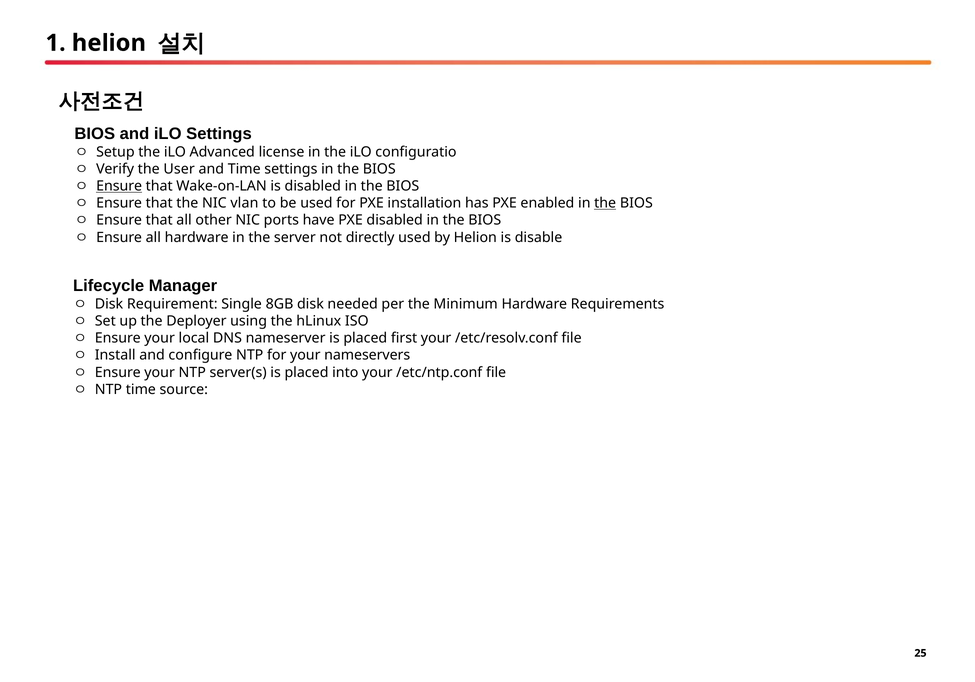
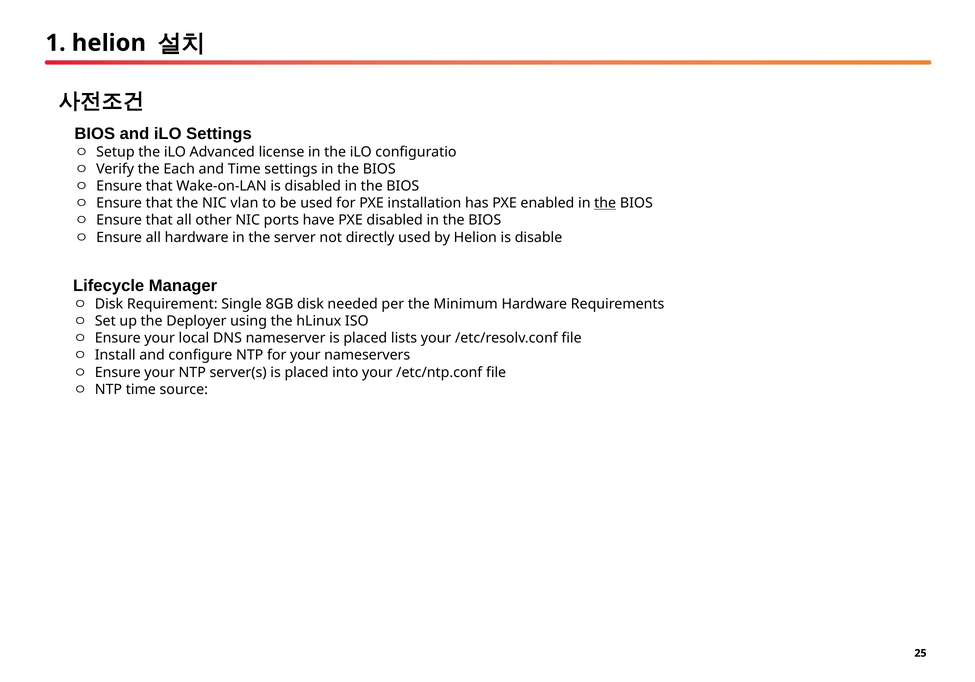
User: User -> Each
Ensure at (119, 186) underline: present -> none
first: first -> lists
